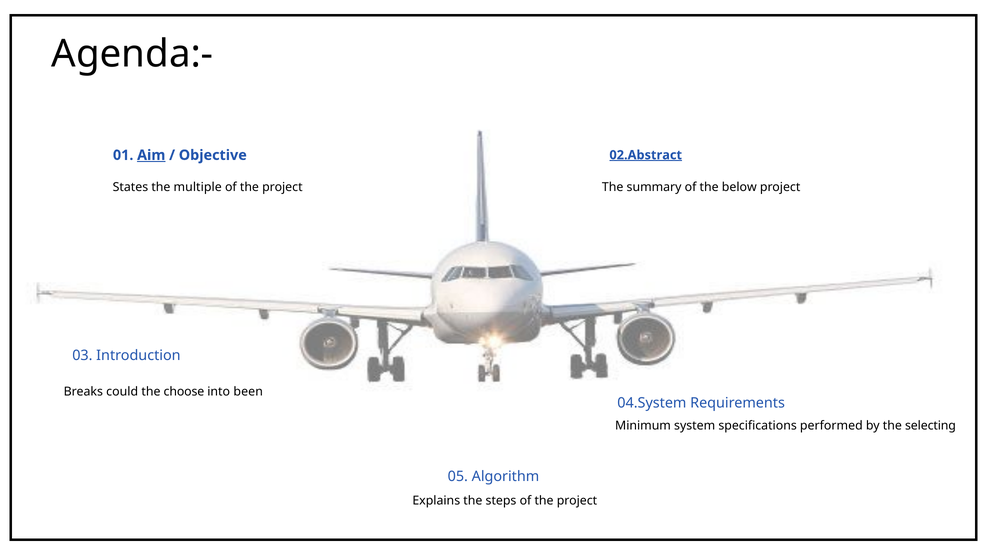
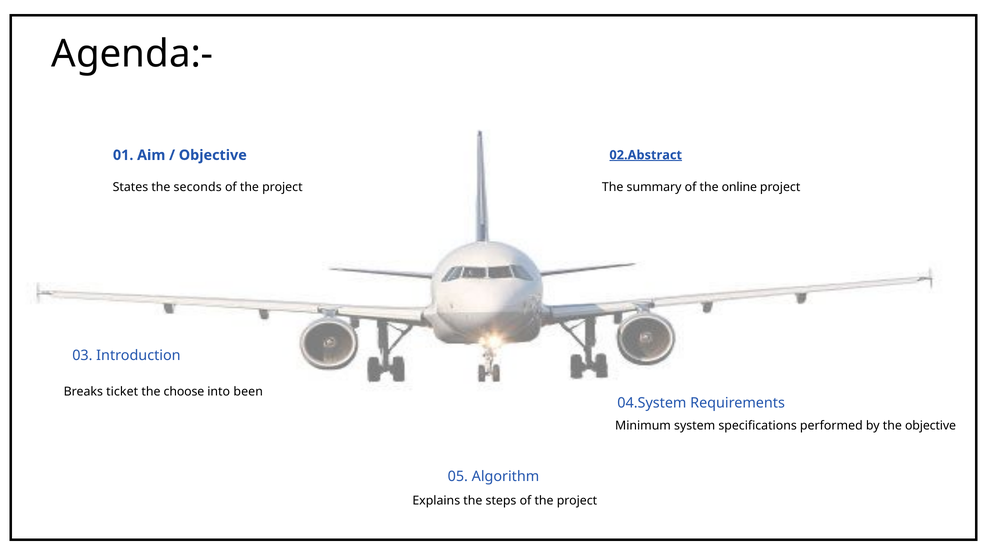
Aim underline: present -> none
multiple: multiple -> seconds
below: below -> online
could: could -> ticket
the selecting: selecting -> objective
